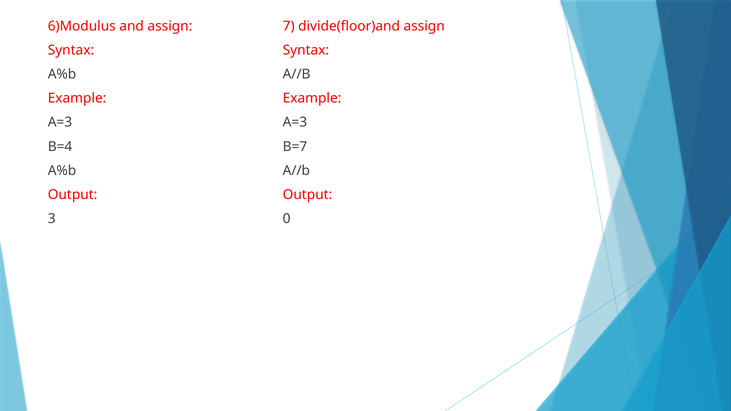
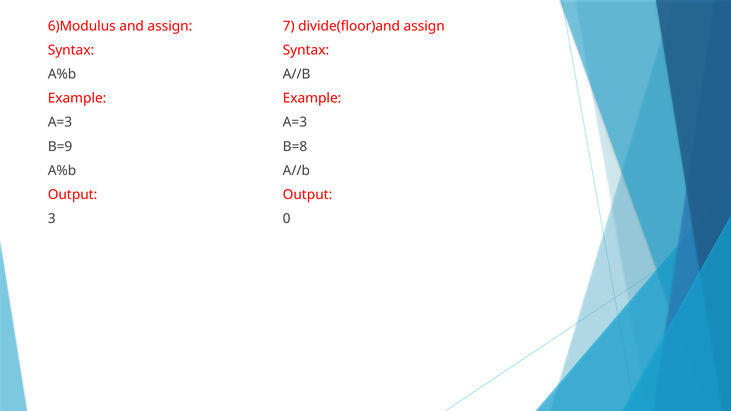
B=4: B=4 -> B=9
B=7: B=7 -> B=8
